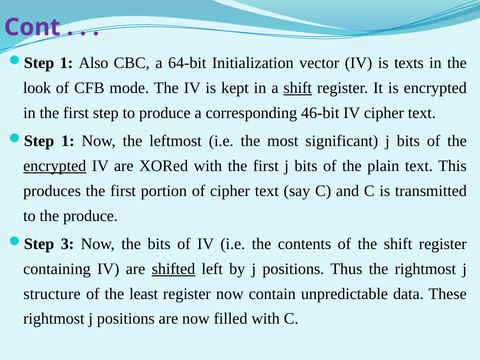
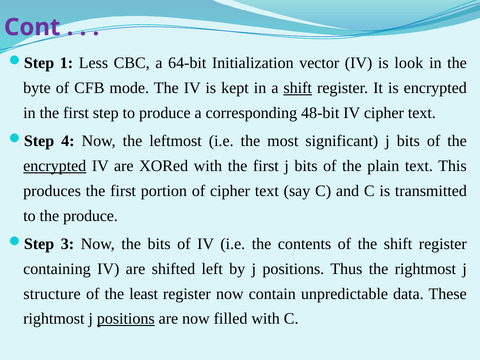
Also: Also -> Less
texts: texts -> look
look: look -> byte
46-bit: 46-bit -> 48-bit
1 at (68, 141): 1 -> 4
shifted underline: present -> none
positions at (126, 319) underline: none -> present
